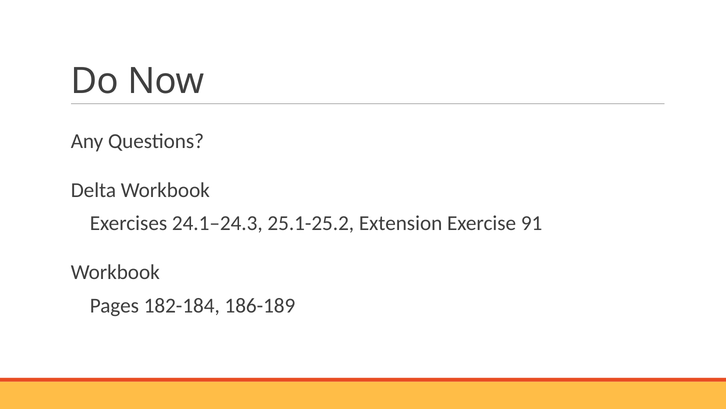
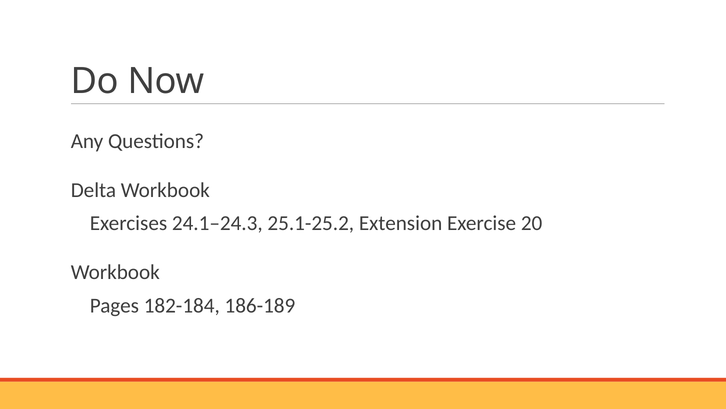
91: 91 -> 20
